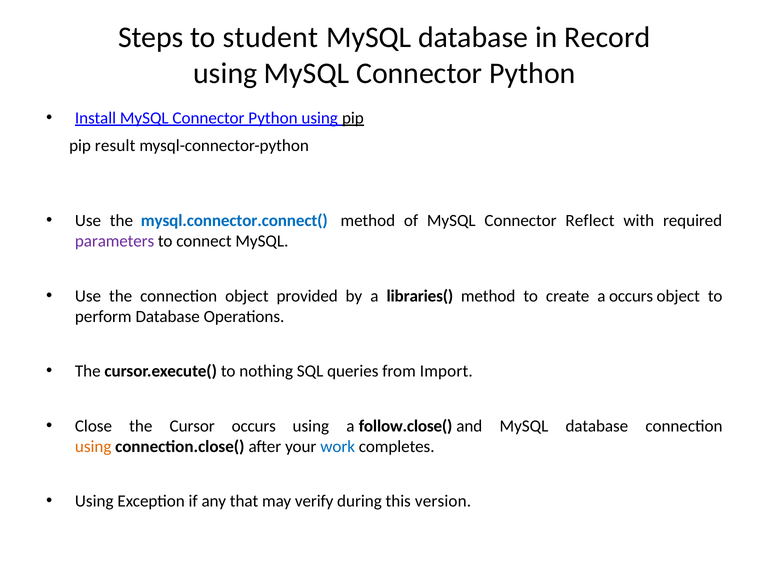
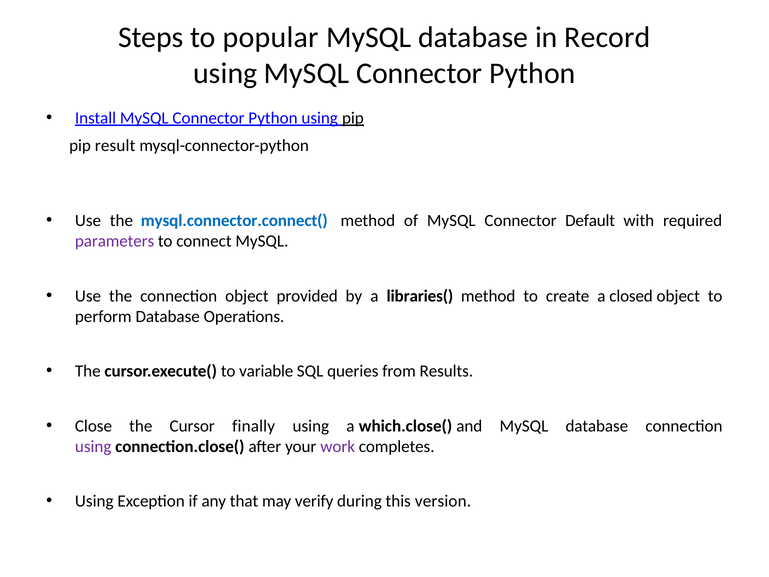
student: student -> popular
Reflect: Reflect -> Default
a occurs: occurs -> closed
nothing: nothing -> variable
Import: Import -> Results
Cursor occurs: occurs -> finally
follow.close(: follow.close( -> which.close(
using at (93, 446) colour: orange -> purple
work colour: blue -> purple
